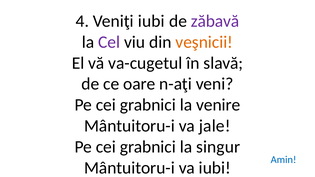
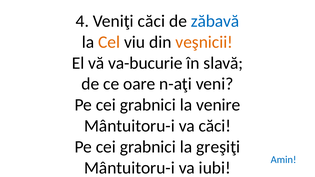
Veniţi iubi: iubi -> căci
zăbavă colour: purple -> blue
Cel colour: purple -> orange
va-cugetul: va-cugetul -> va-bucurie
va jale: jale -> căci
singur: singur -> greşiţi
